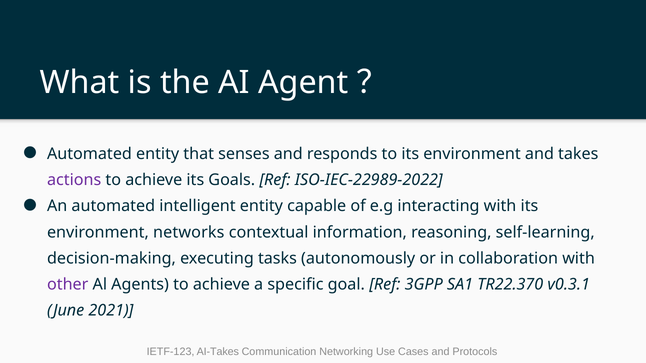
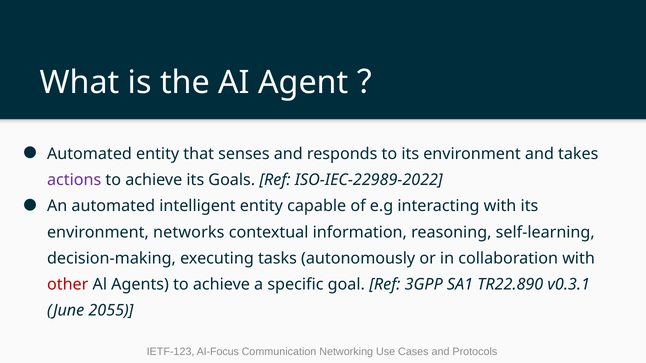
other colour: purple -> red
TR22.370: TR22.370 -> TR22.890
2021: 2021 -> 2055
AI-Takes: AI-Takes -> AI-Focus
